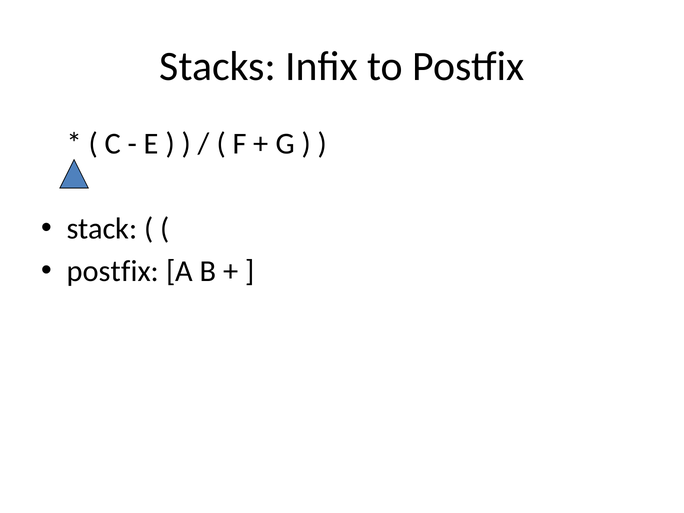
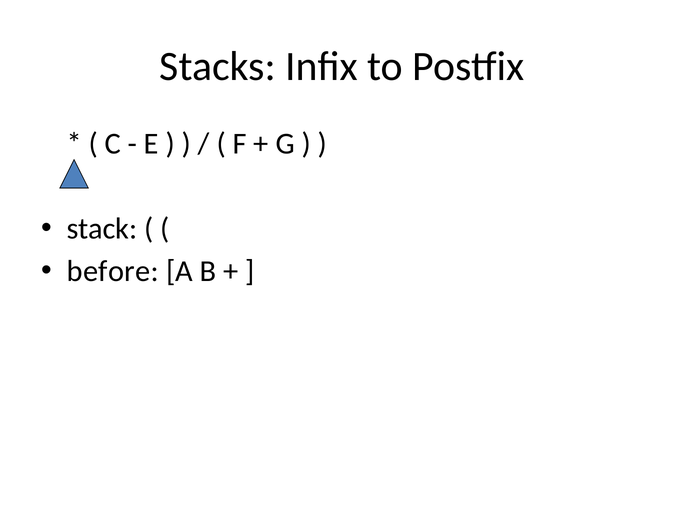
postfix at (113, 271): postfix -> before
